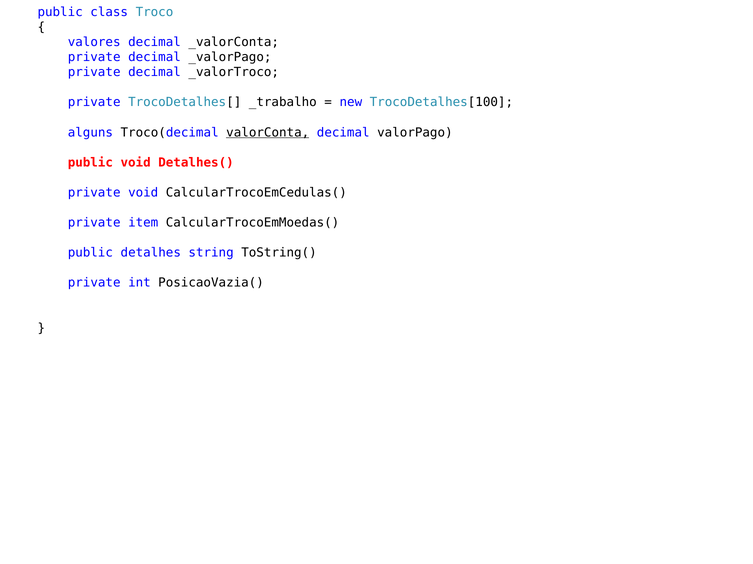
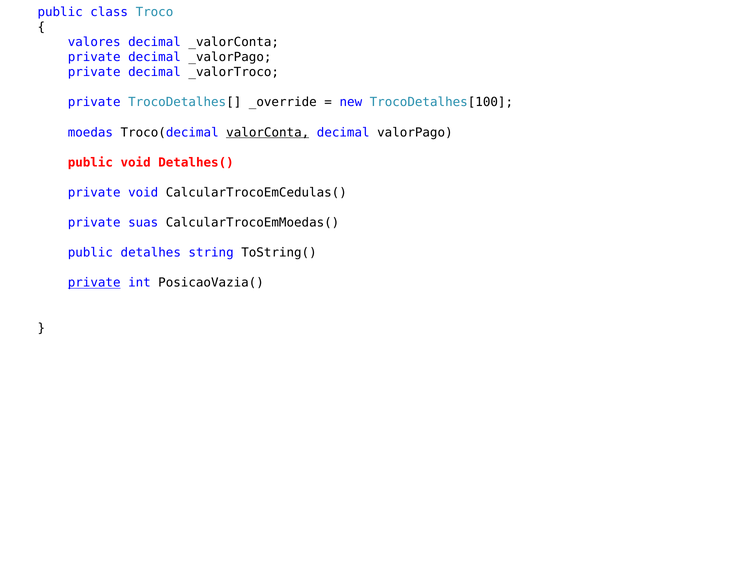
_trabalho: _trabalho -> _override
alguns: alguns -> moedas
item: item -> suas
private at (94, 283) underline: none -> present
